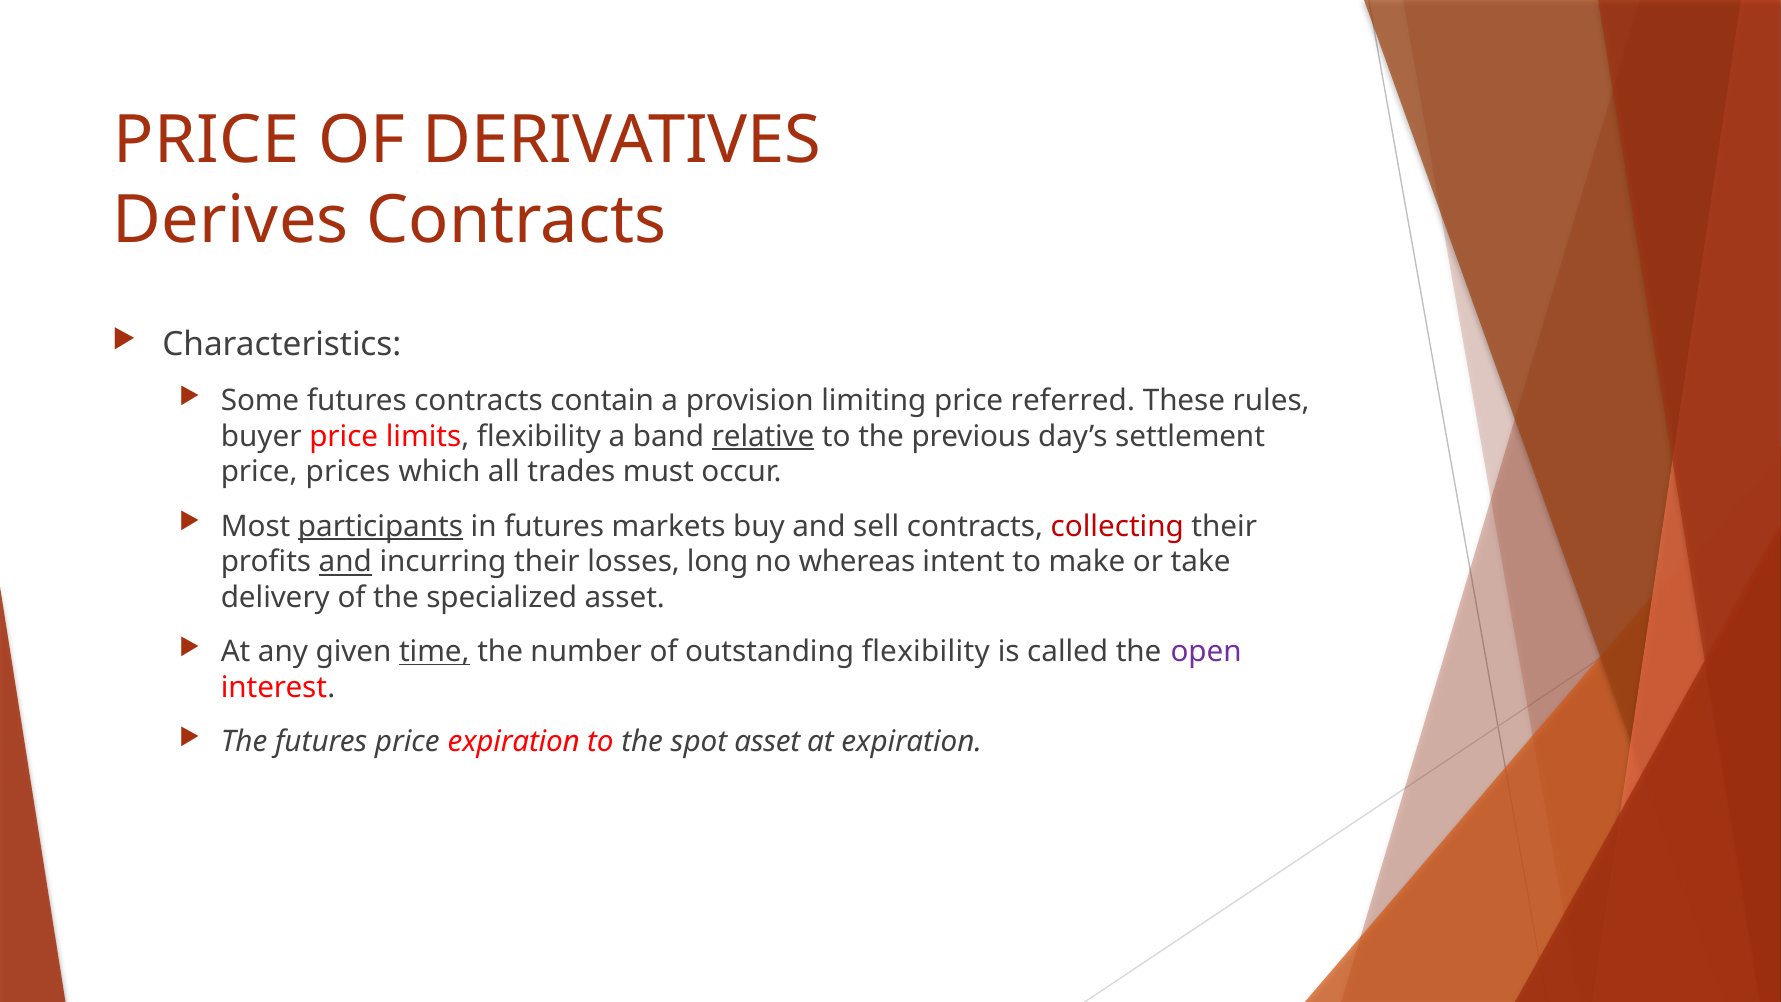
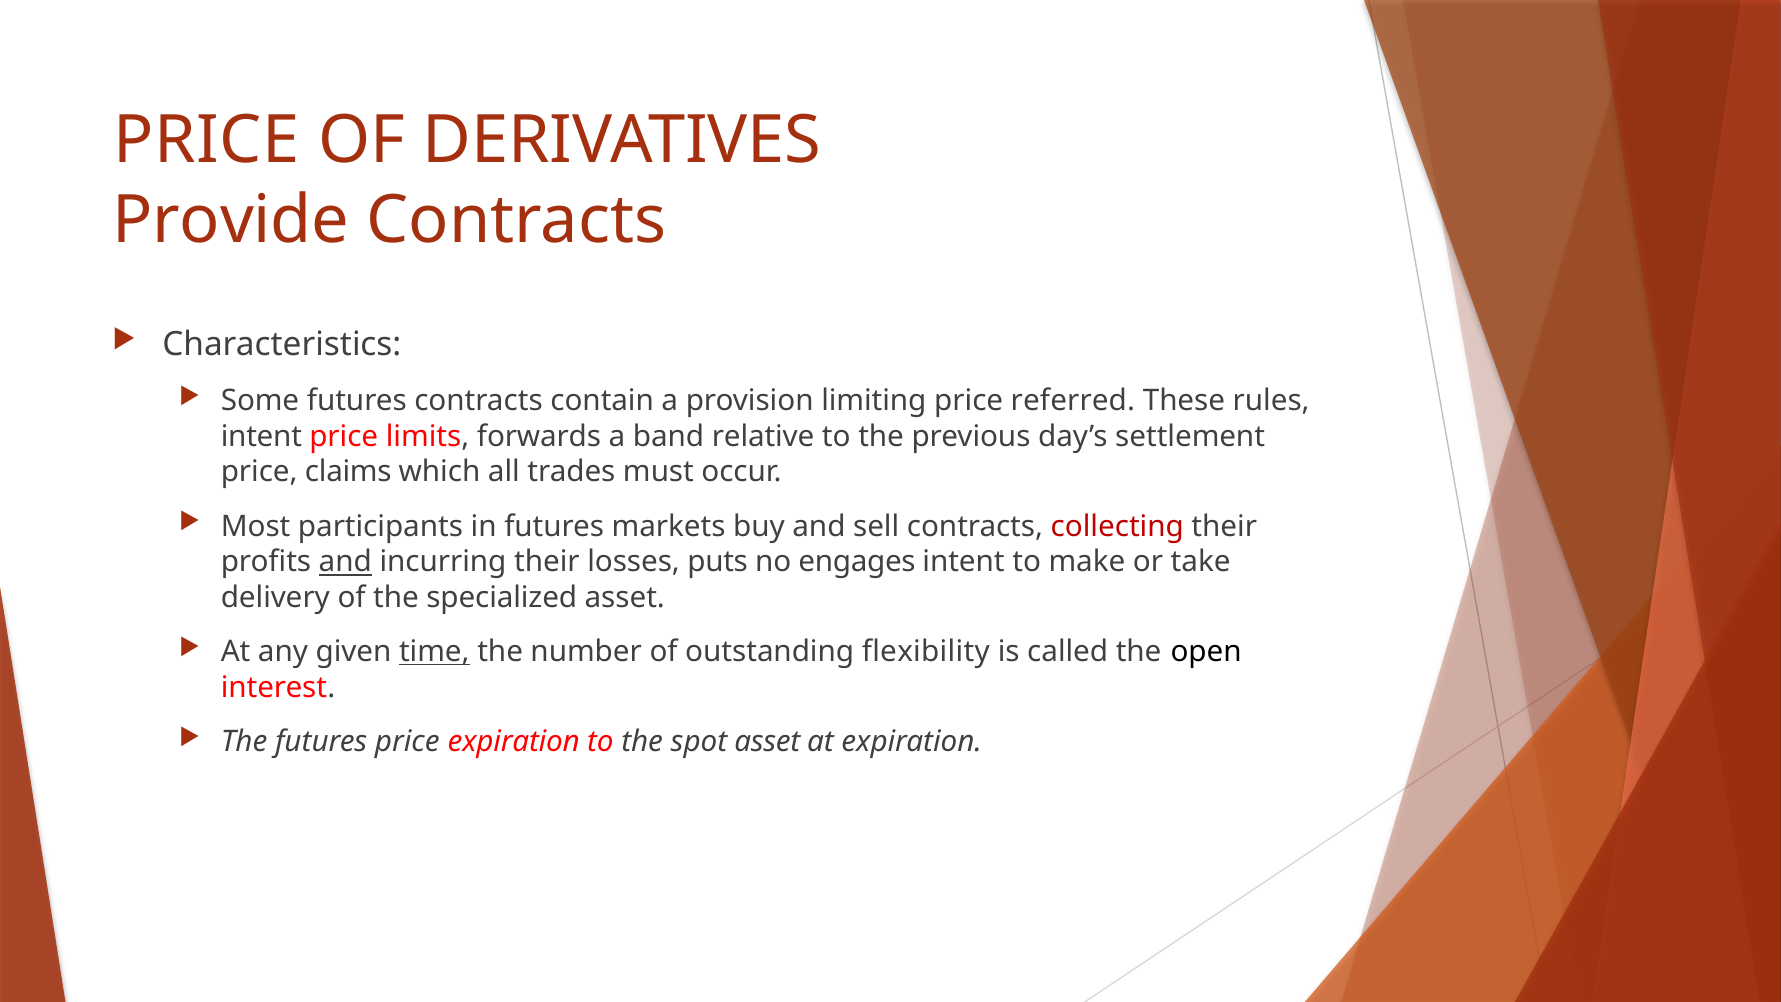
Derives: Derives -> Provide
buyer at (261, 436): buyer -> intent
limits flexibility: flexibility -> forwards
relative underline: present -> none
prices: prices -> claims
participants underline: present -> none
long: long -> puts
whereas: whereas -> engages
open colour: purple -> black
